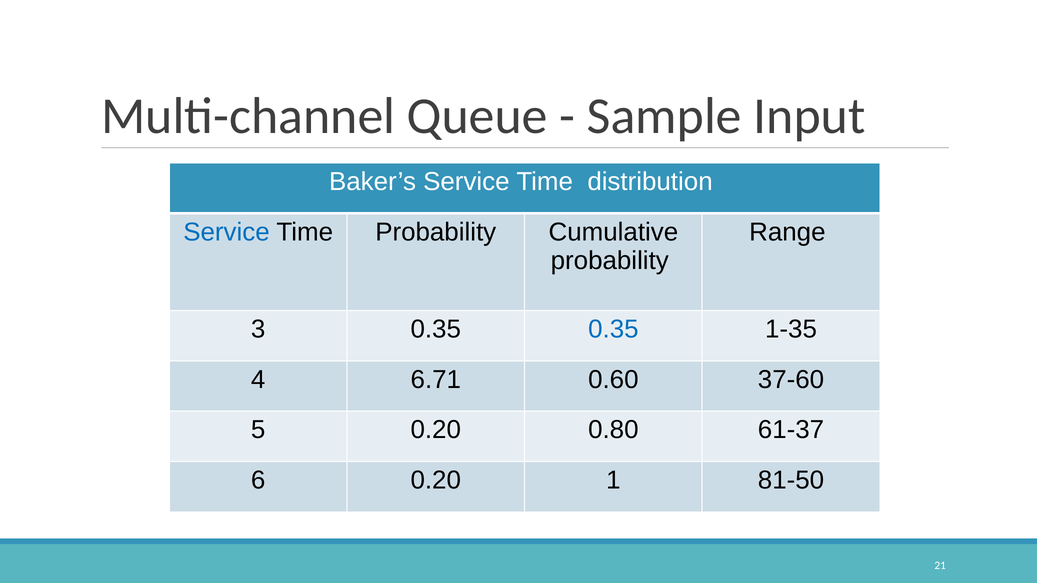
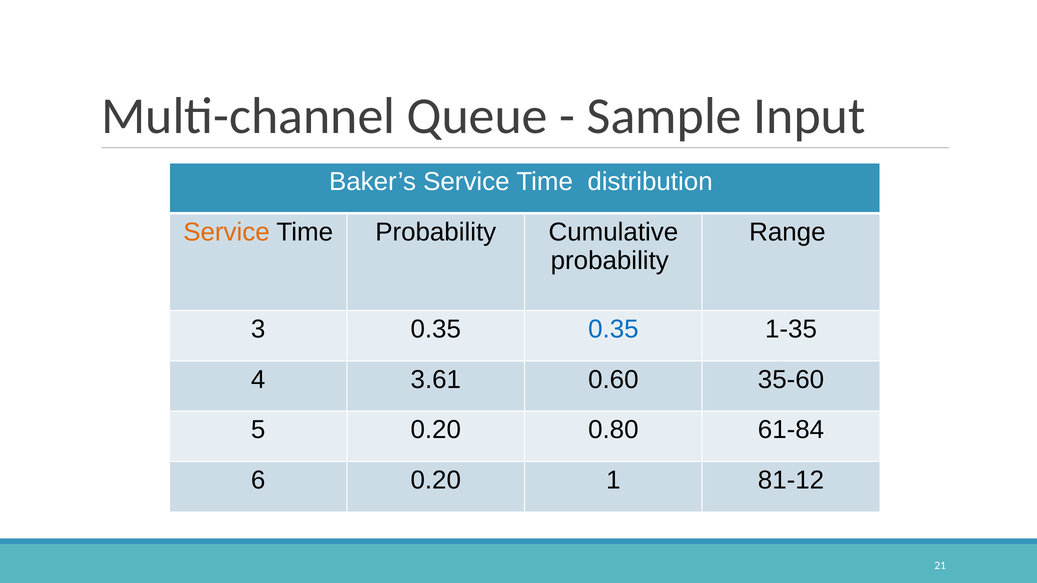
Service at (227, 232) colour: blue -> orange
6.71: 6.71 -> 3.61
37-60: 37-60 -> 35-60
61-37: 61-37 -> 61-84
81-50: 81-50 -> 81-12
